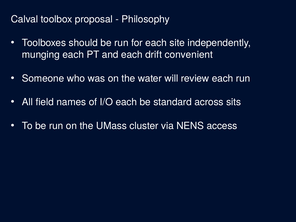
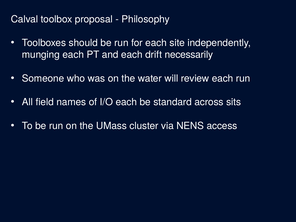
convenient: convenient -> necessarily
